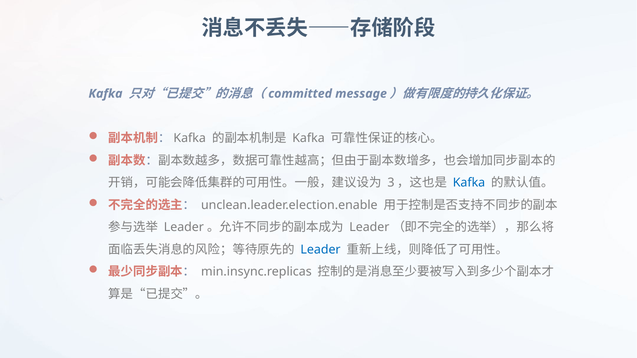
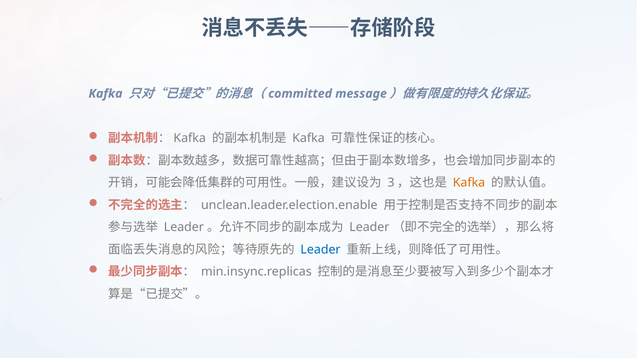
Kafka at (469, 183) colour: blue -> orange
